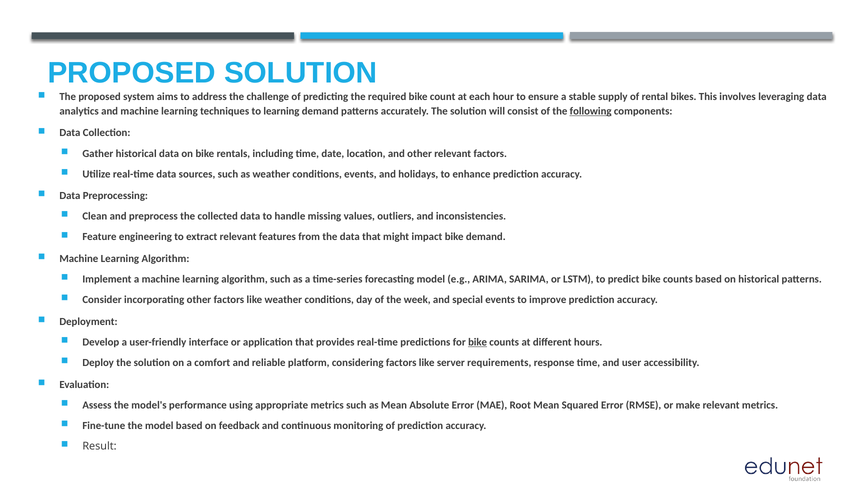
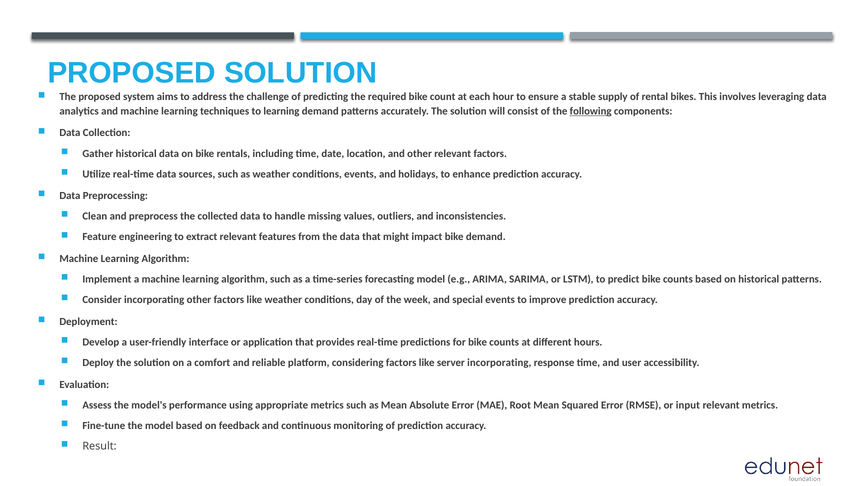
bike at (478, 342) underline: present -> none
server requirements: requirements -> incorporating
make: make -> input
